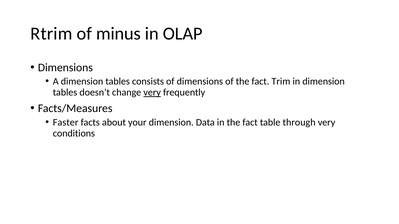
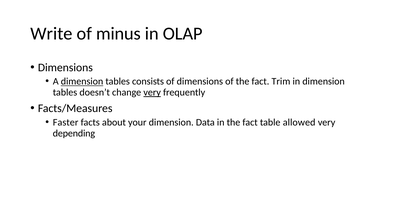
Rtrim: Rtrim -> Write
dimension at (82, 82) underline: none -> present
through: through -> allowed
conditions: conditions -> depending
